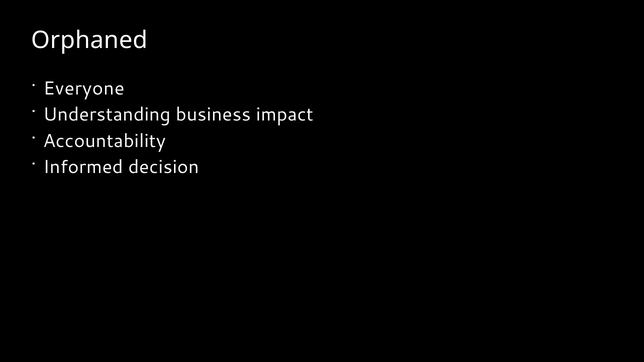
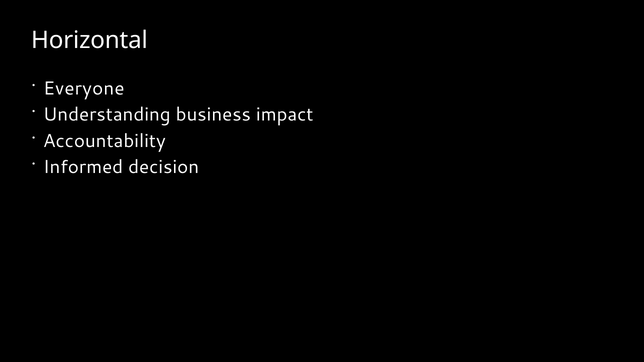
Orphaned: Orphaned -> Horizontal
